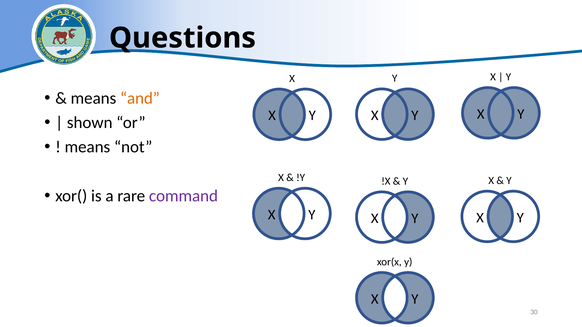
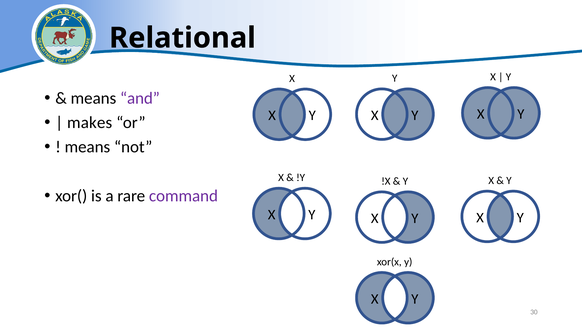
Questions: Questions -> Relational
and colour: orange -> purple
shown: shown -> makes
